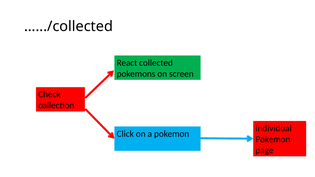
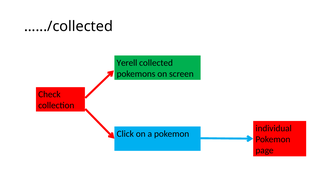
React: React -> Yerell
